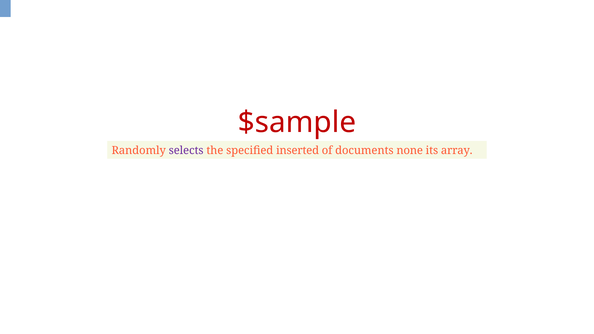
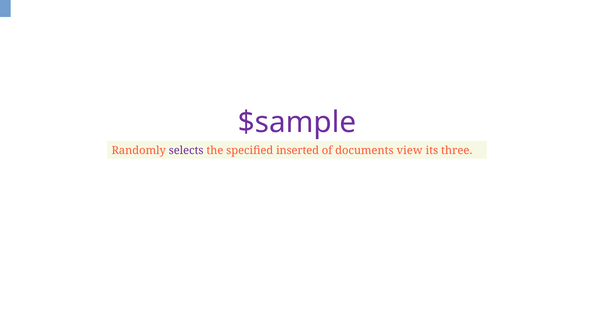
$sample colour: red -> purple
none: none -> view
array: array -> three
